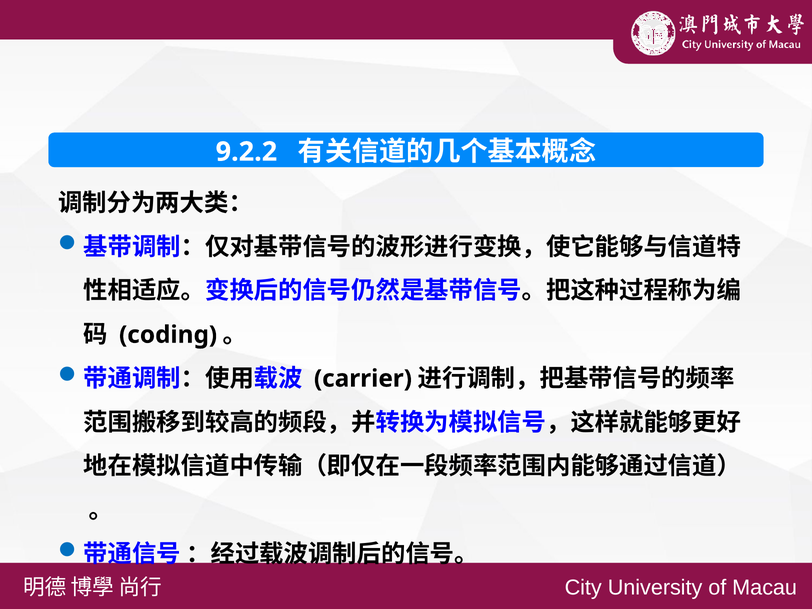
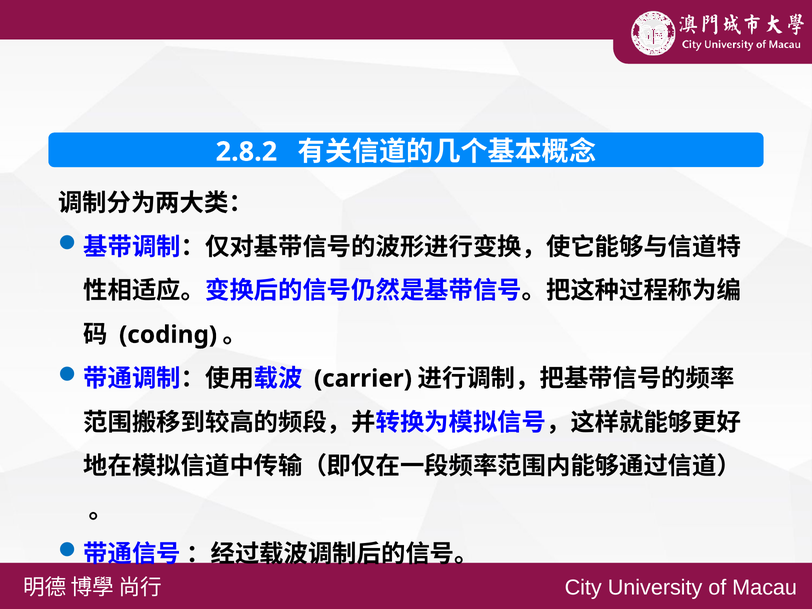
9.2.2: 9.2.2 -> 2.8.2
